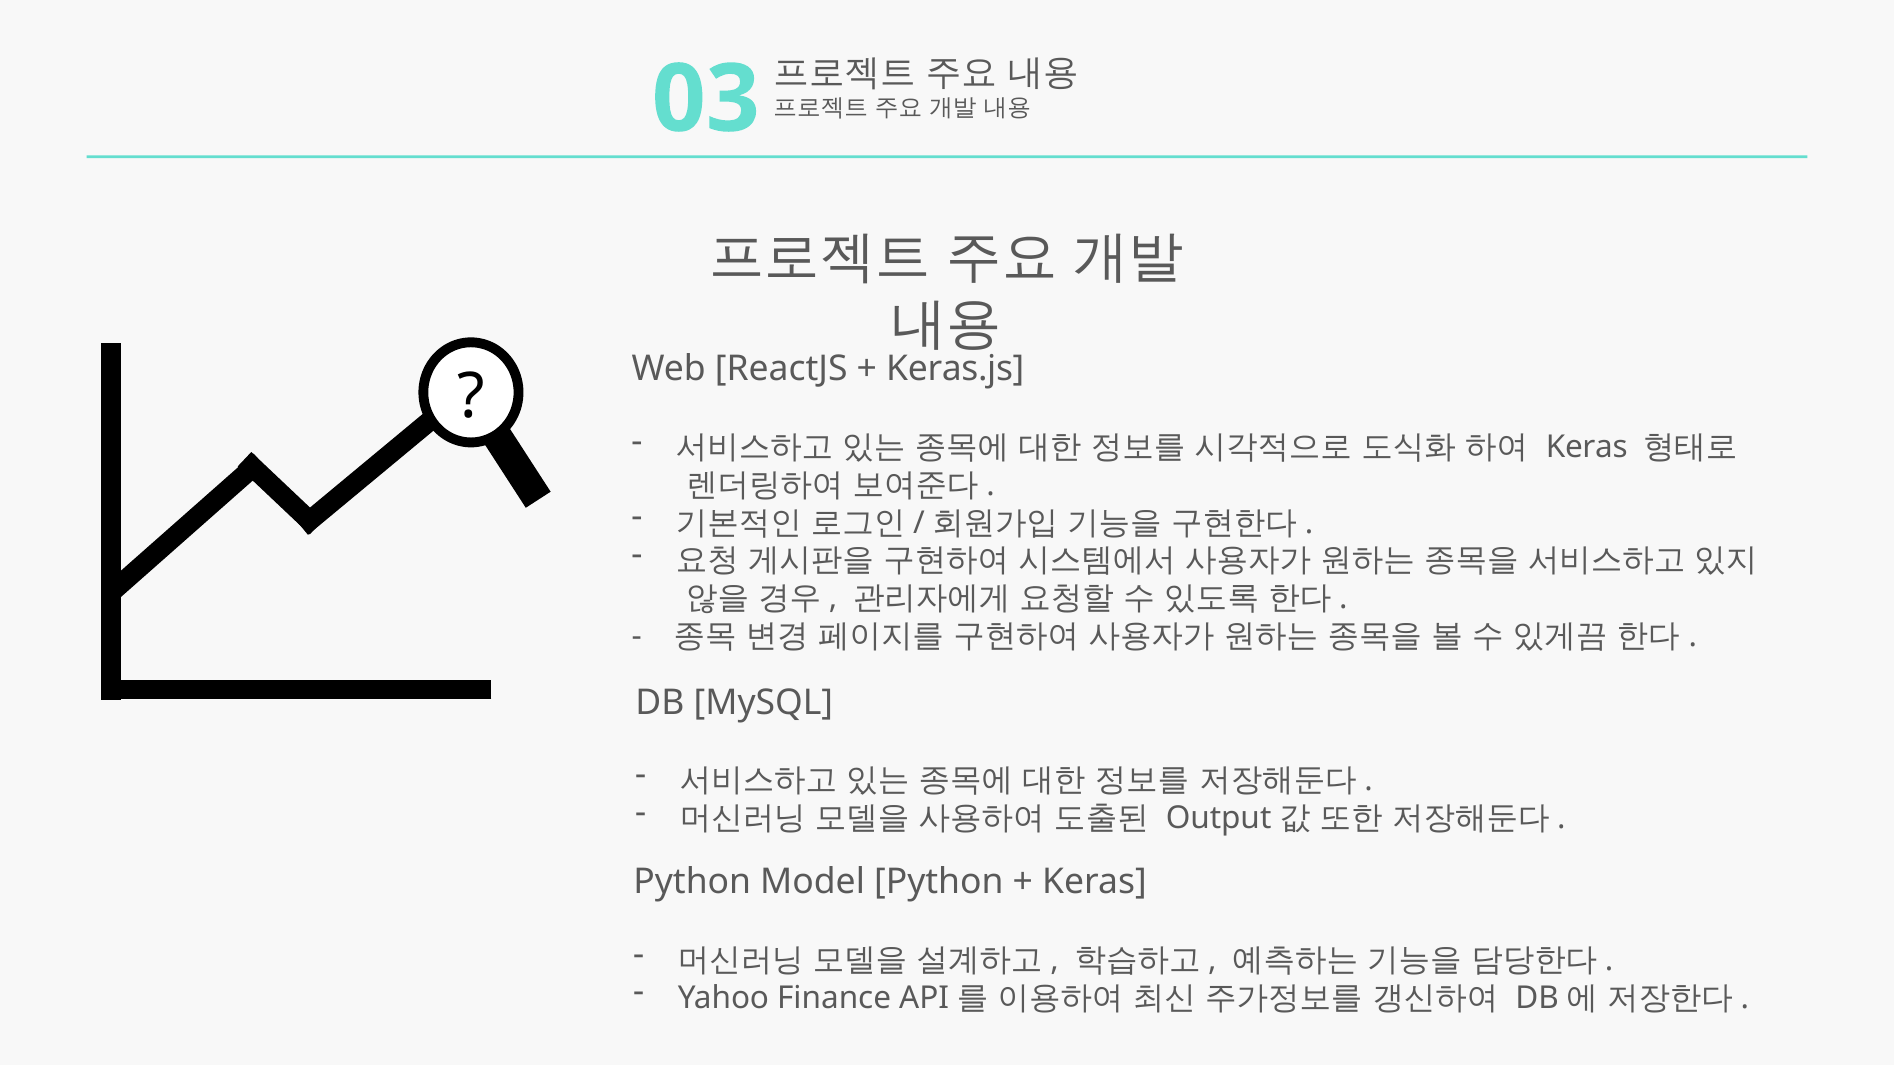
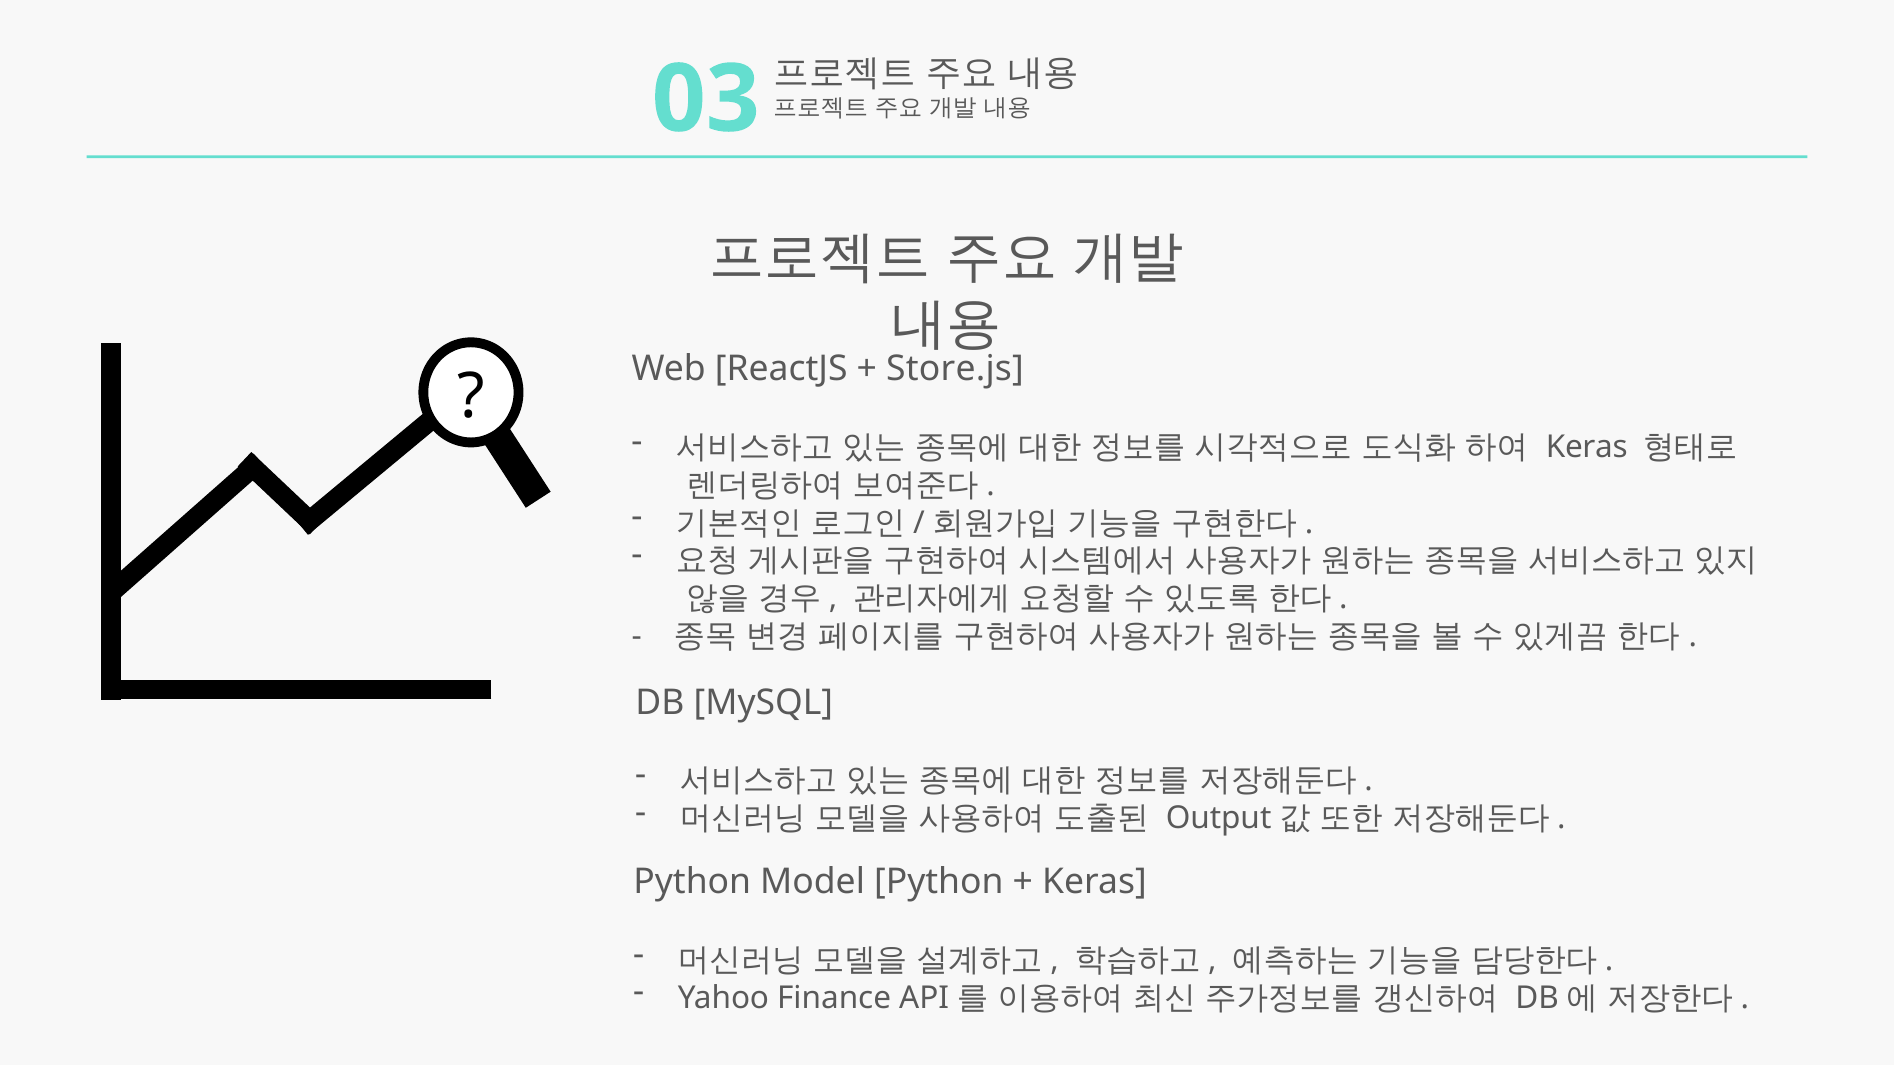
Keras.js: Keras.js -> Store.js
